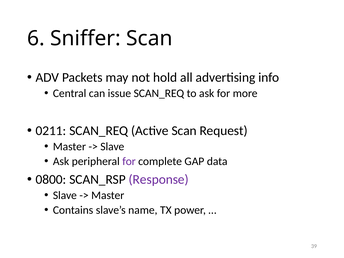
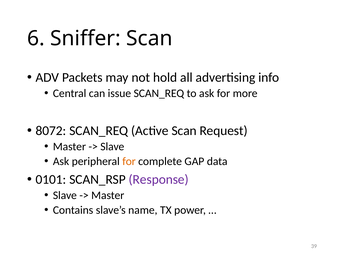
0211: 0211 -> 8072
for at (129, 161) colour: purple -> orange
0800: 0800 -> 0101
